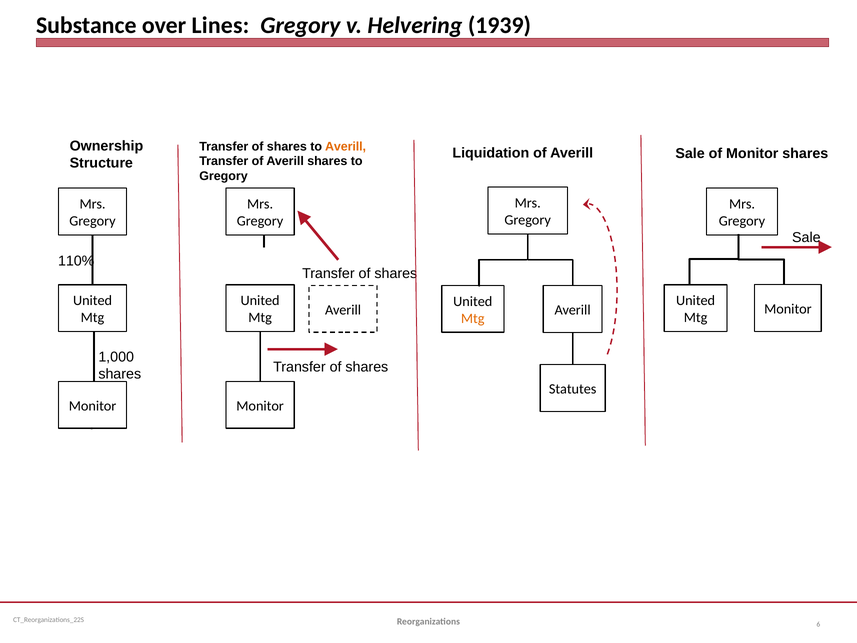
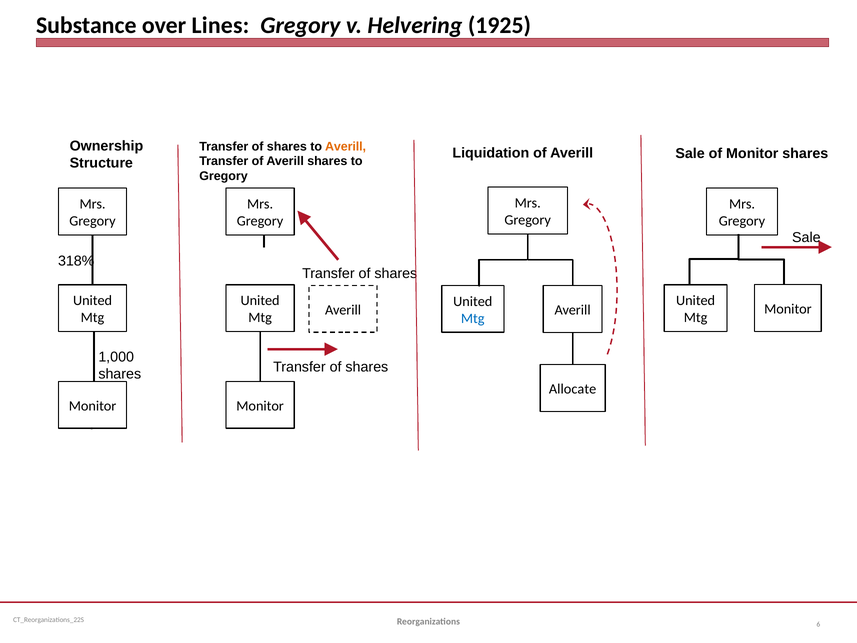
1939: 1939 -> 1925
110%: 110% -> 318%
Mtg at (473, 318) colour: orange -> blue
Statutes: Statutes -> Allocate
